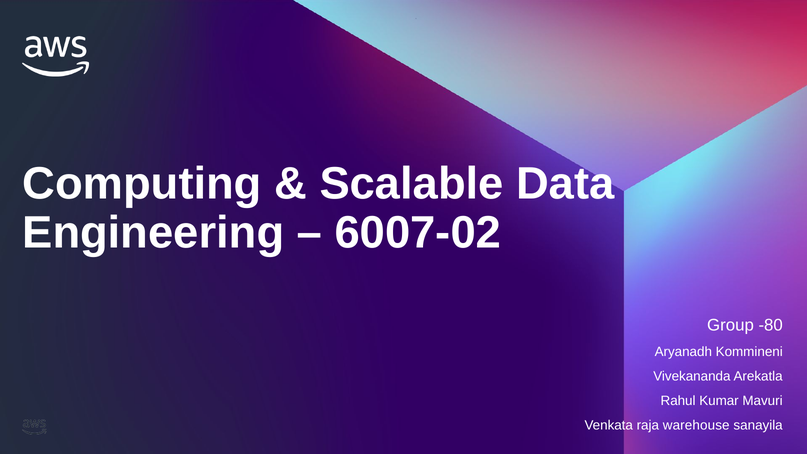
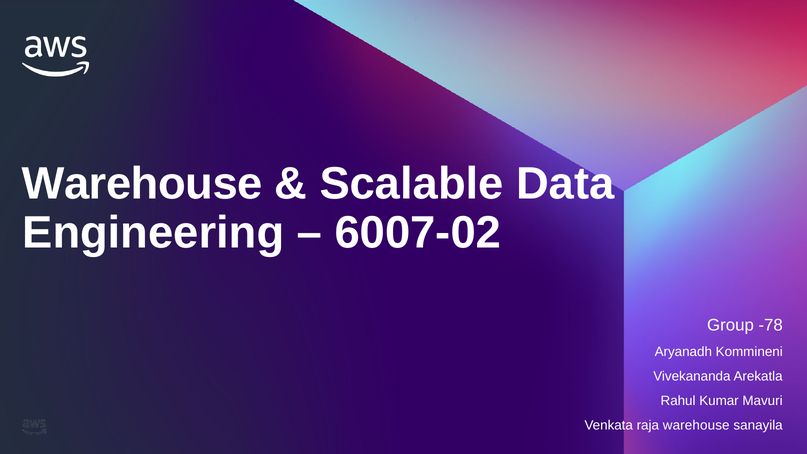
Computing at (142, 184): Computing -> Warehouse
-80: -80 -> -78
